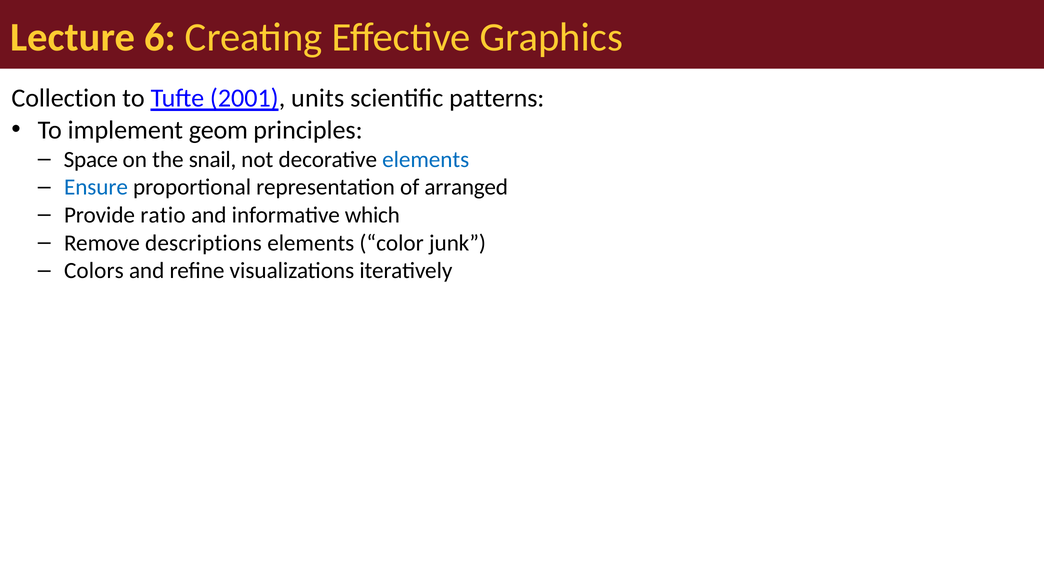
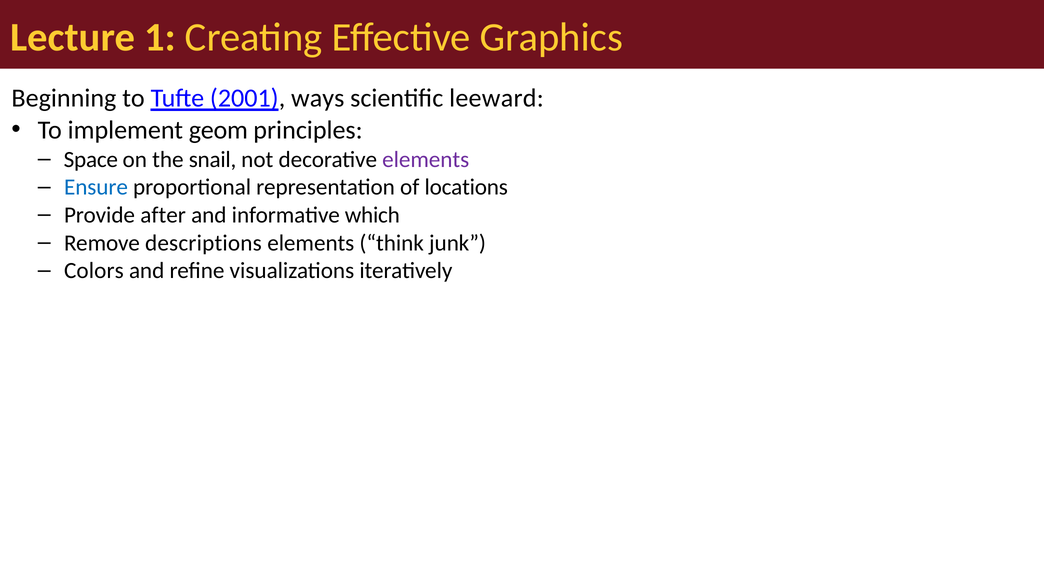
6: 6 -> 1
Collection: Collection -> Beginning
units: units -> ways
patterns: patterns -> leeward
elements at (426, 160) colour: blue -> purple
arranged: arranged -> locations
ratio: ratio -> after
color: color -> think
